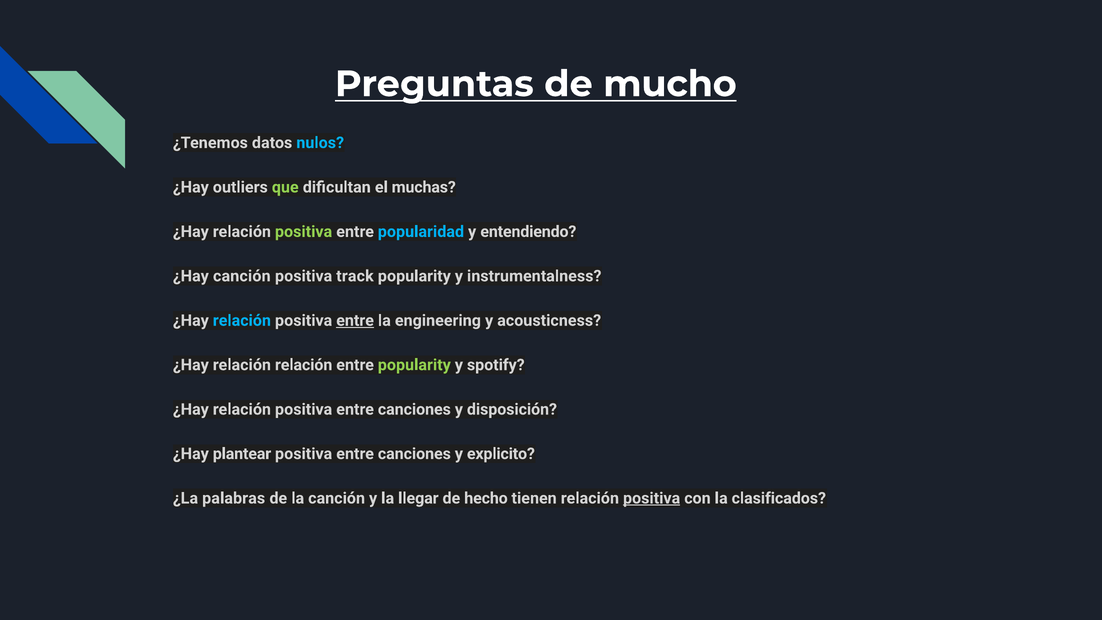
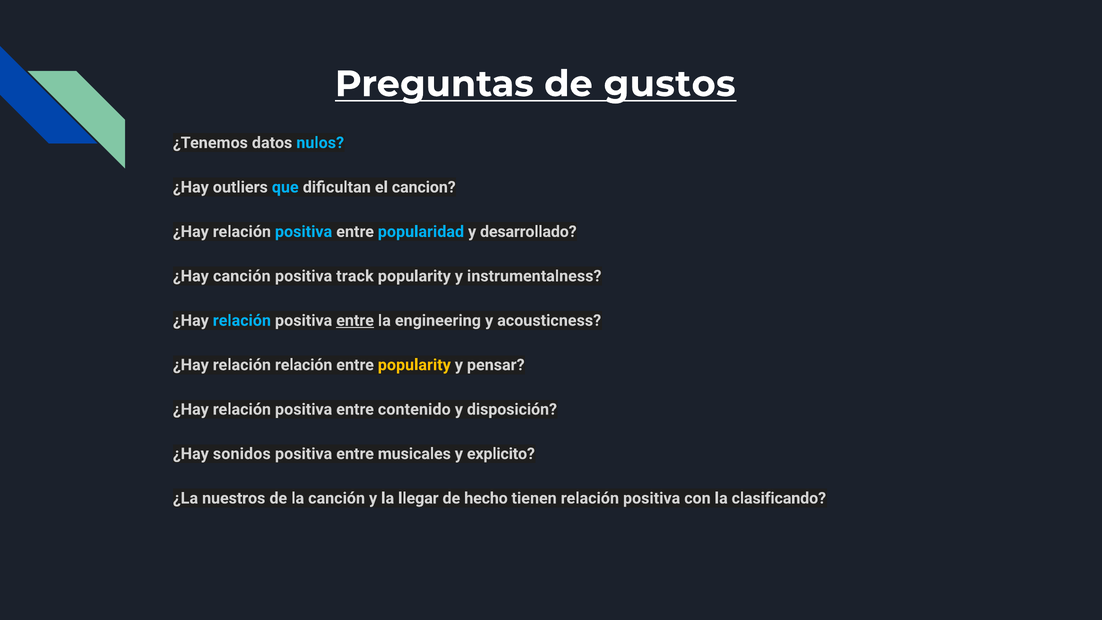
mucho: mucho -> gustos
que colour: light green -> light blue
muchas: muchas -> cancion
positiva at (304, 232) colour: light green -> light blue
entendiendo: entendiendo -> desarrollado
popularity at (414, 365) colour: light green -> yellow
spotify: spotify -> pensar
relación positiva entre canciones: canciones -> contenido
plantear: plantear -> sonidos
canciones at (414, 454): canciones -> musicales
palabras: palabras -> nuestros
positiva at (652, 498) underline: present -> none
clasificados: clasificados -> clasificando
